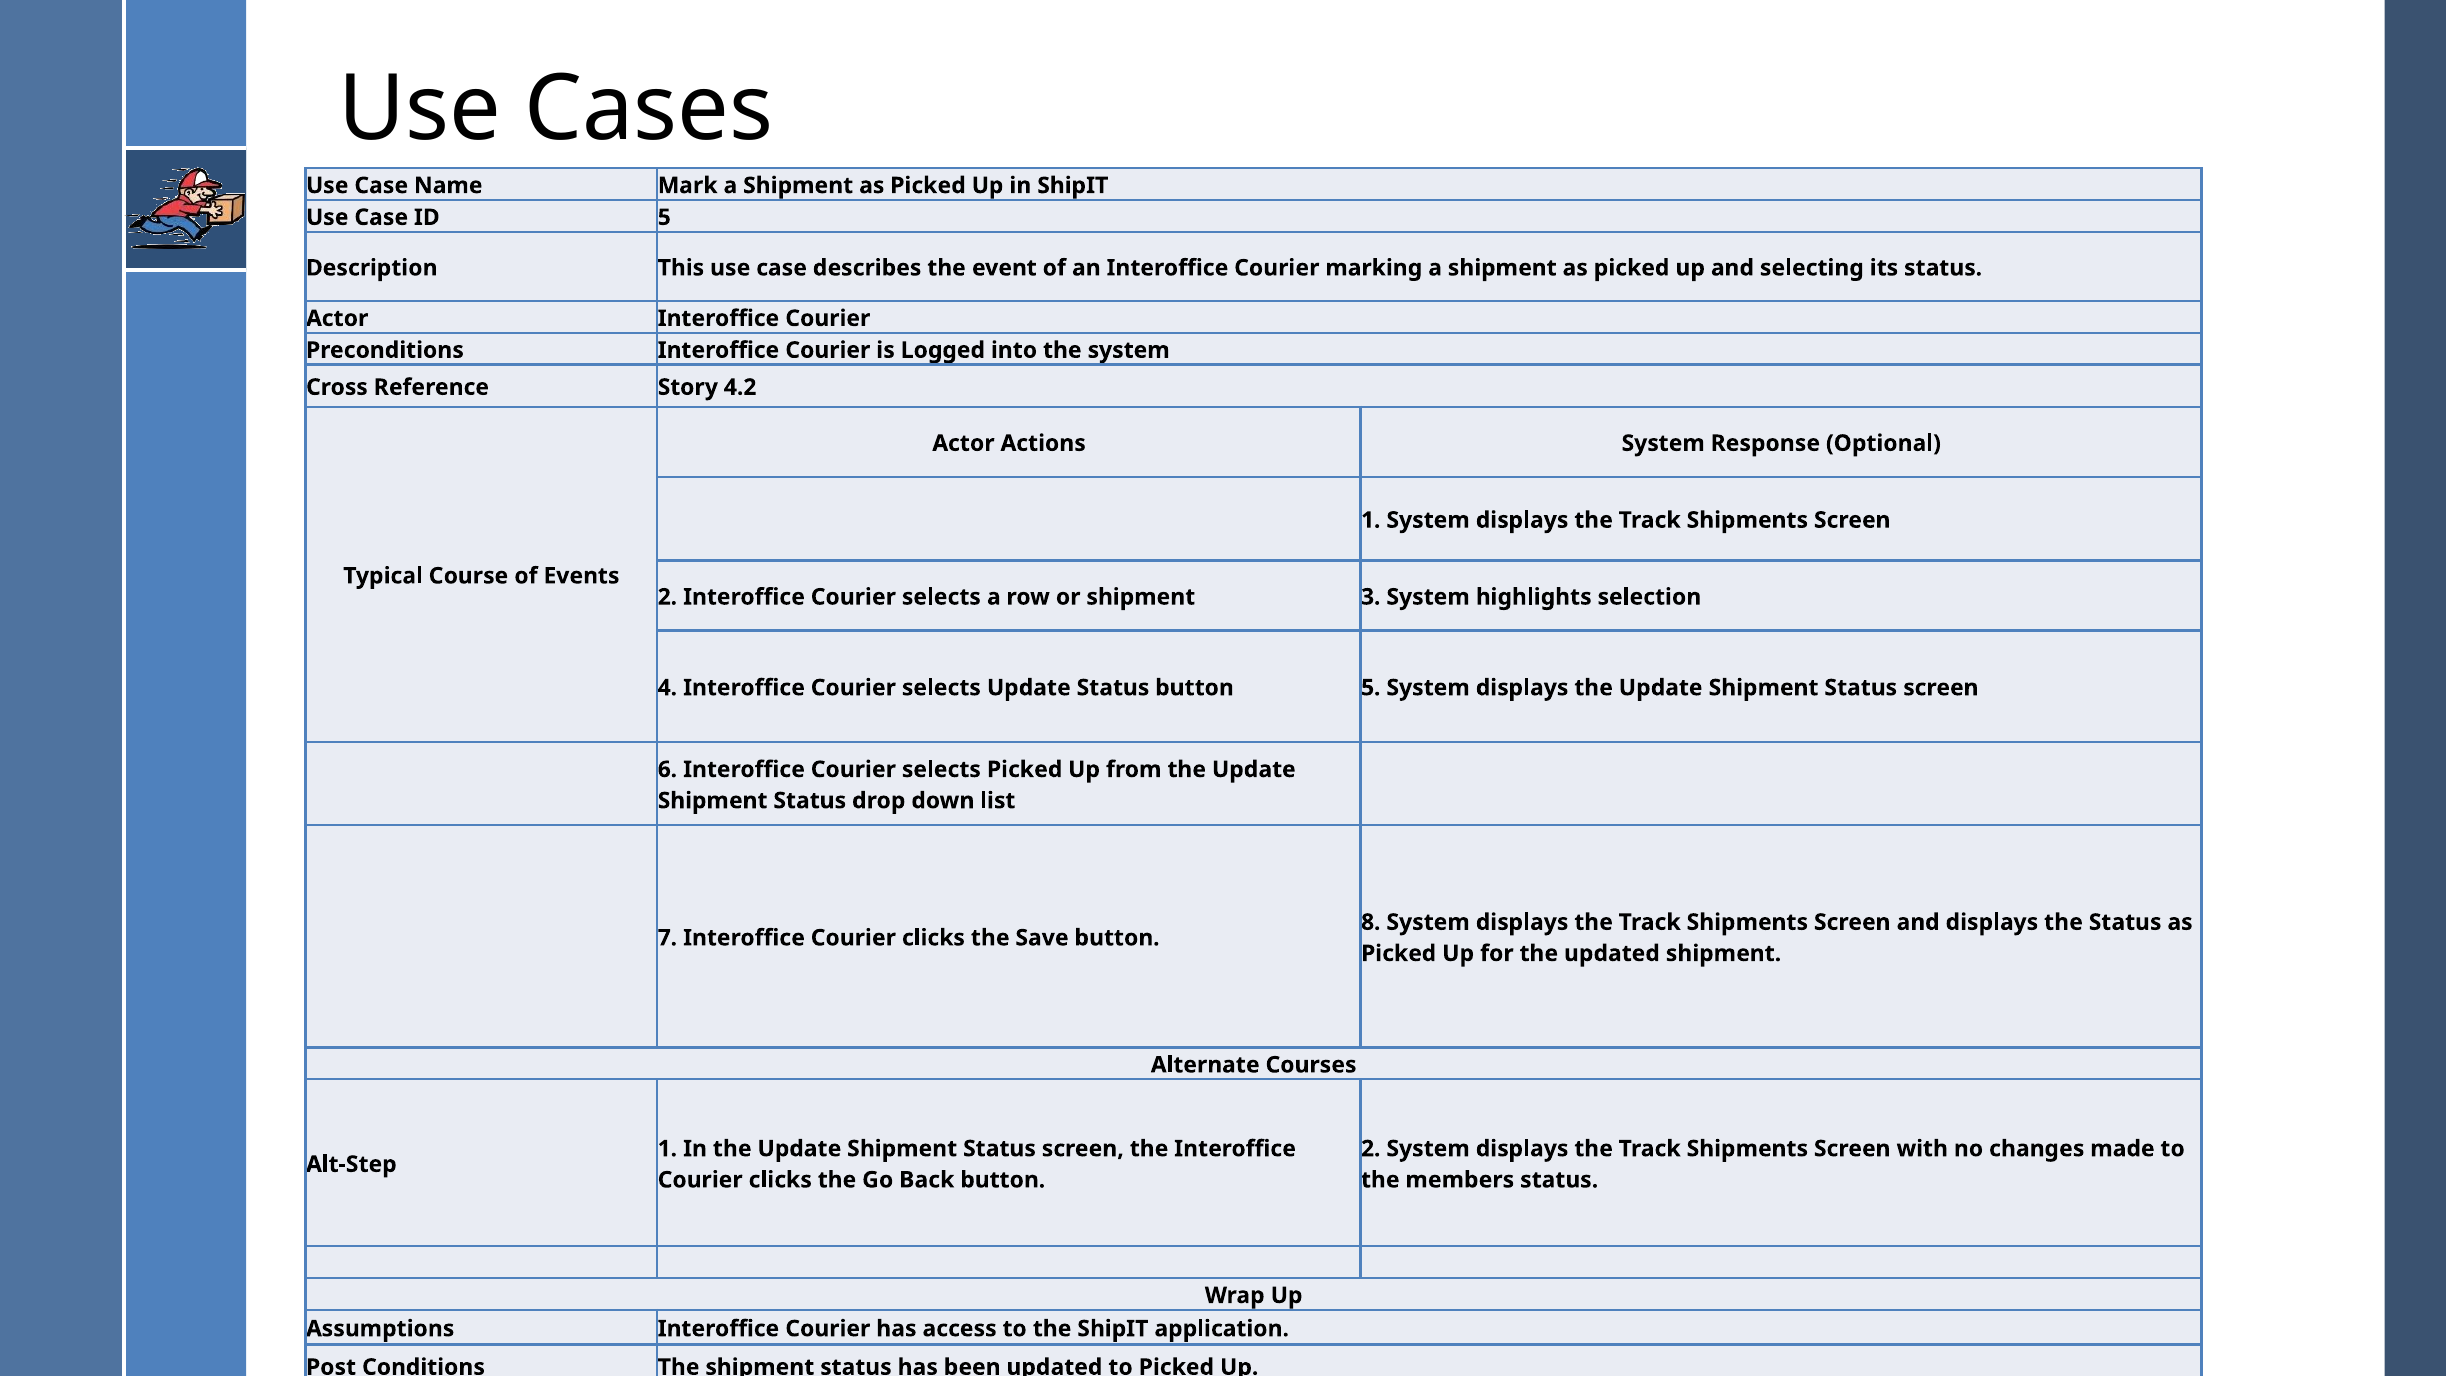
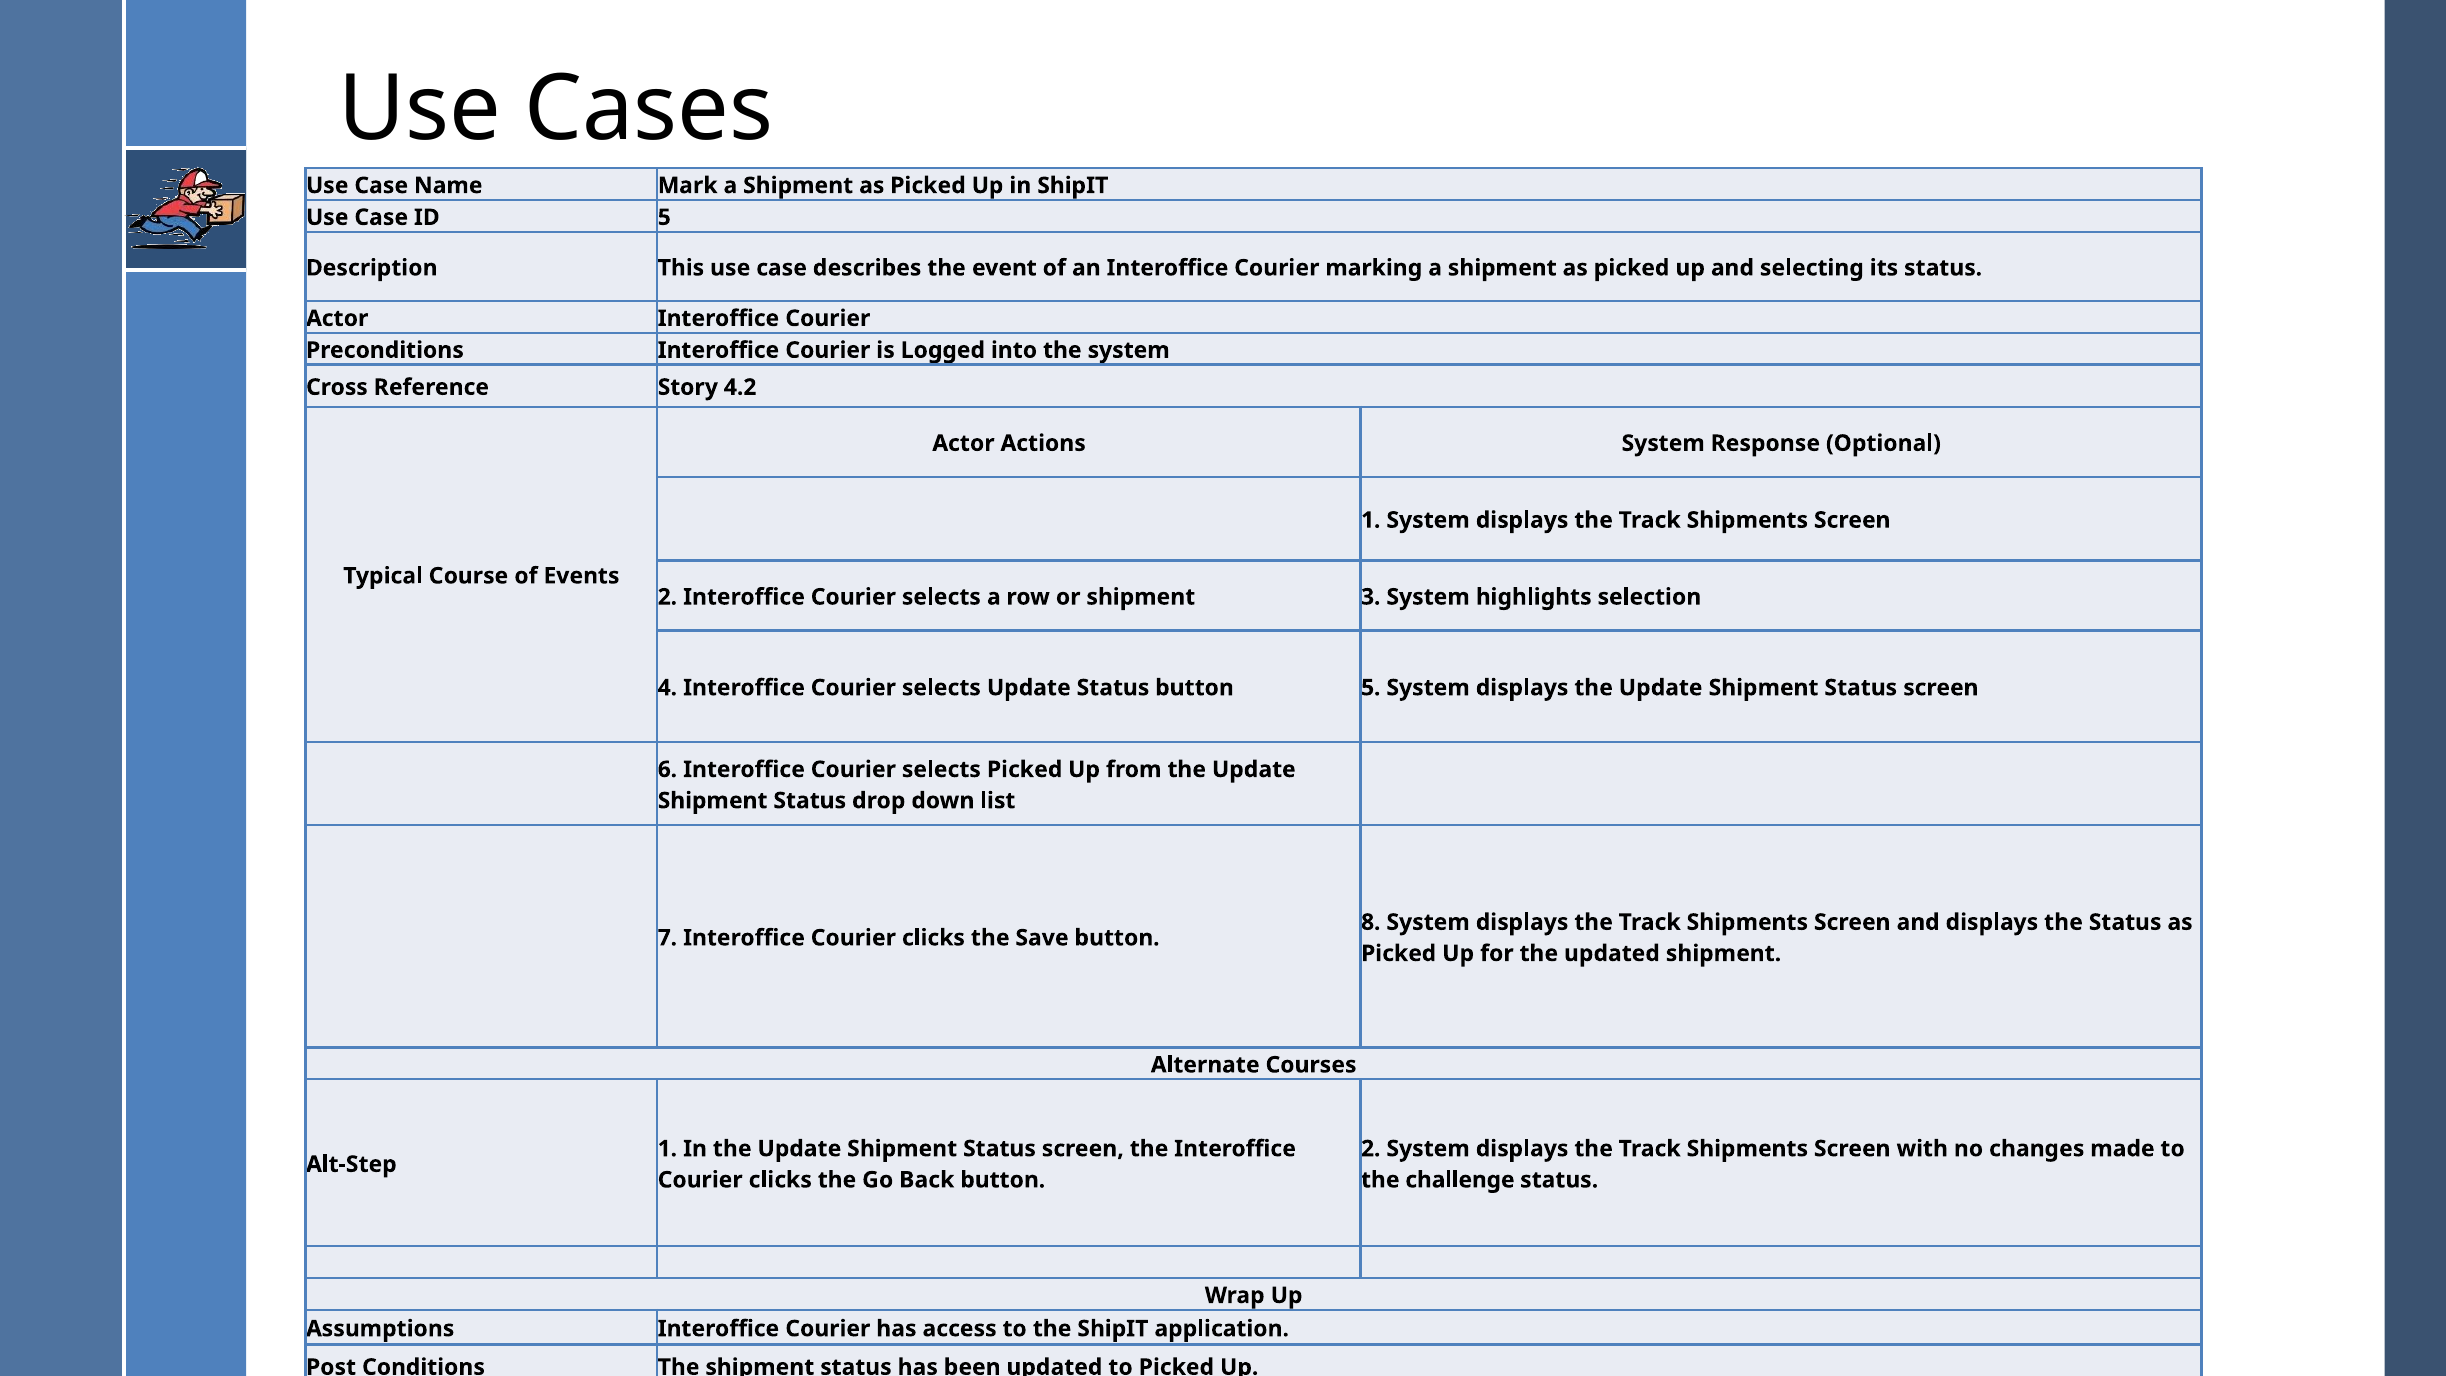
members: members -> challenge
